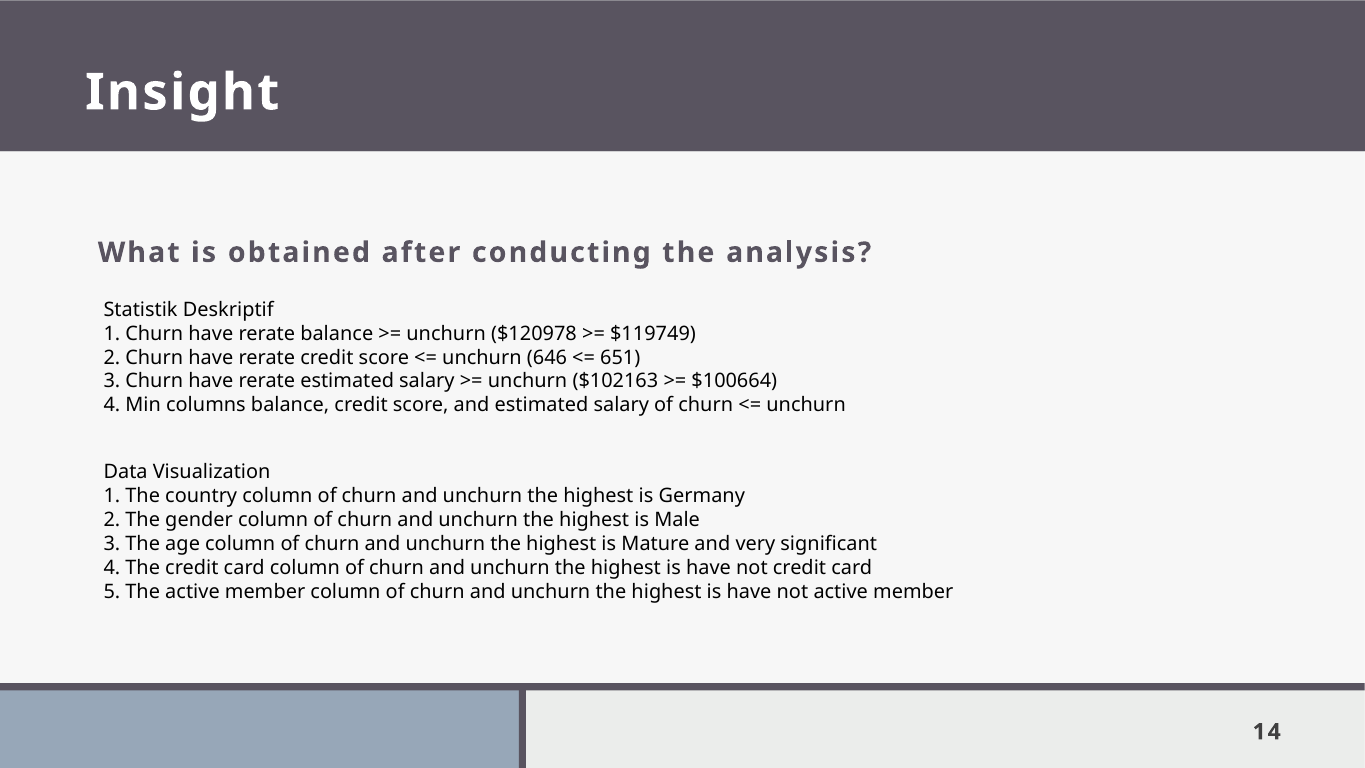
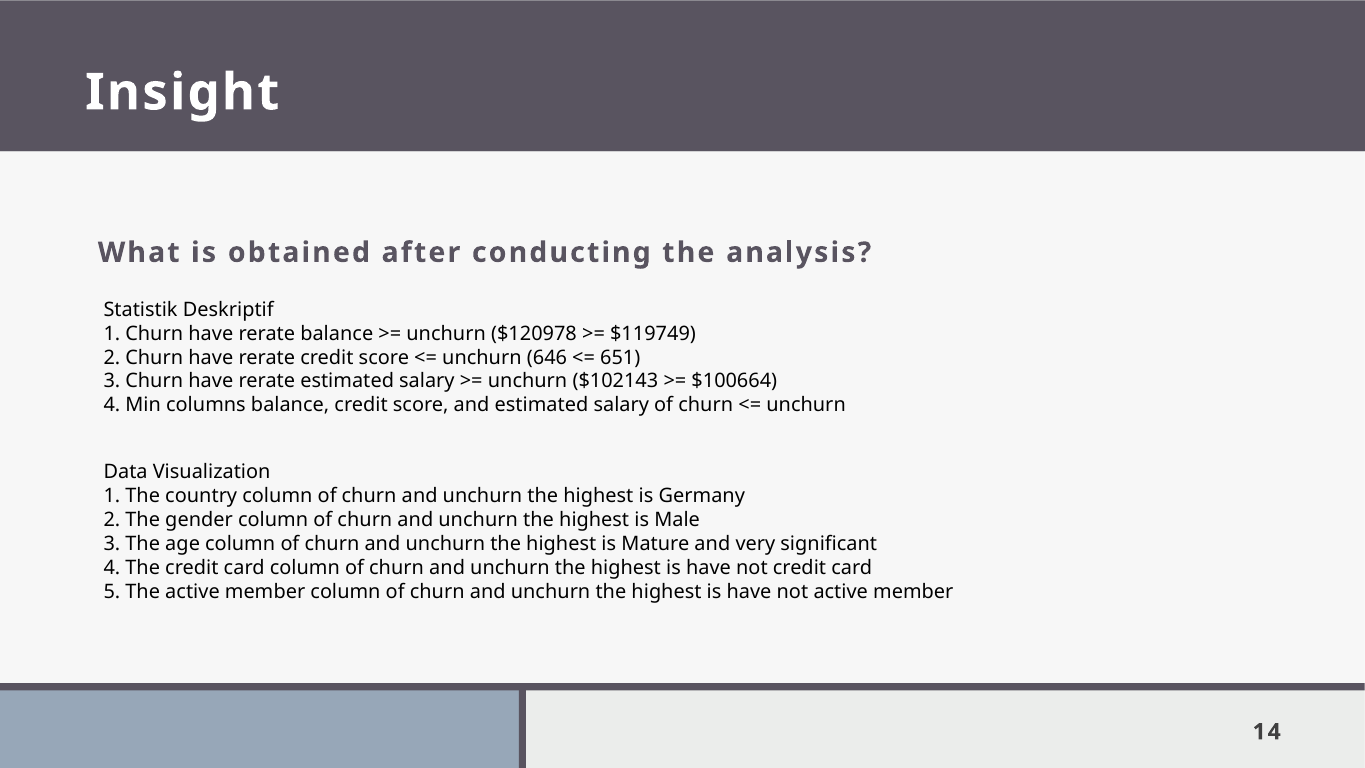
$102163: $102163 -> $102143
